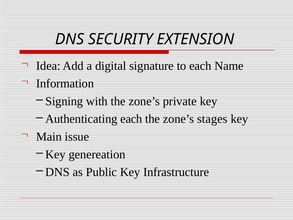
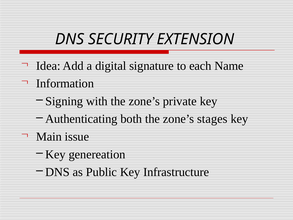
Authenticating each: each -> both
